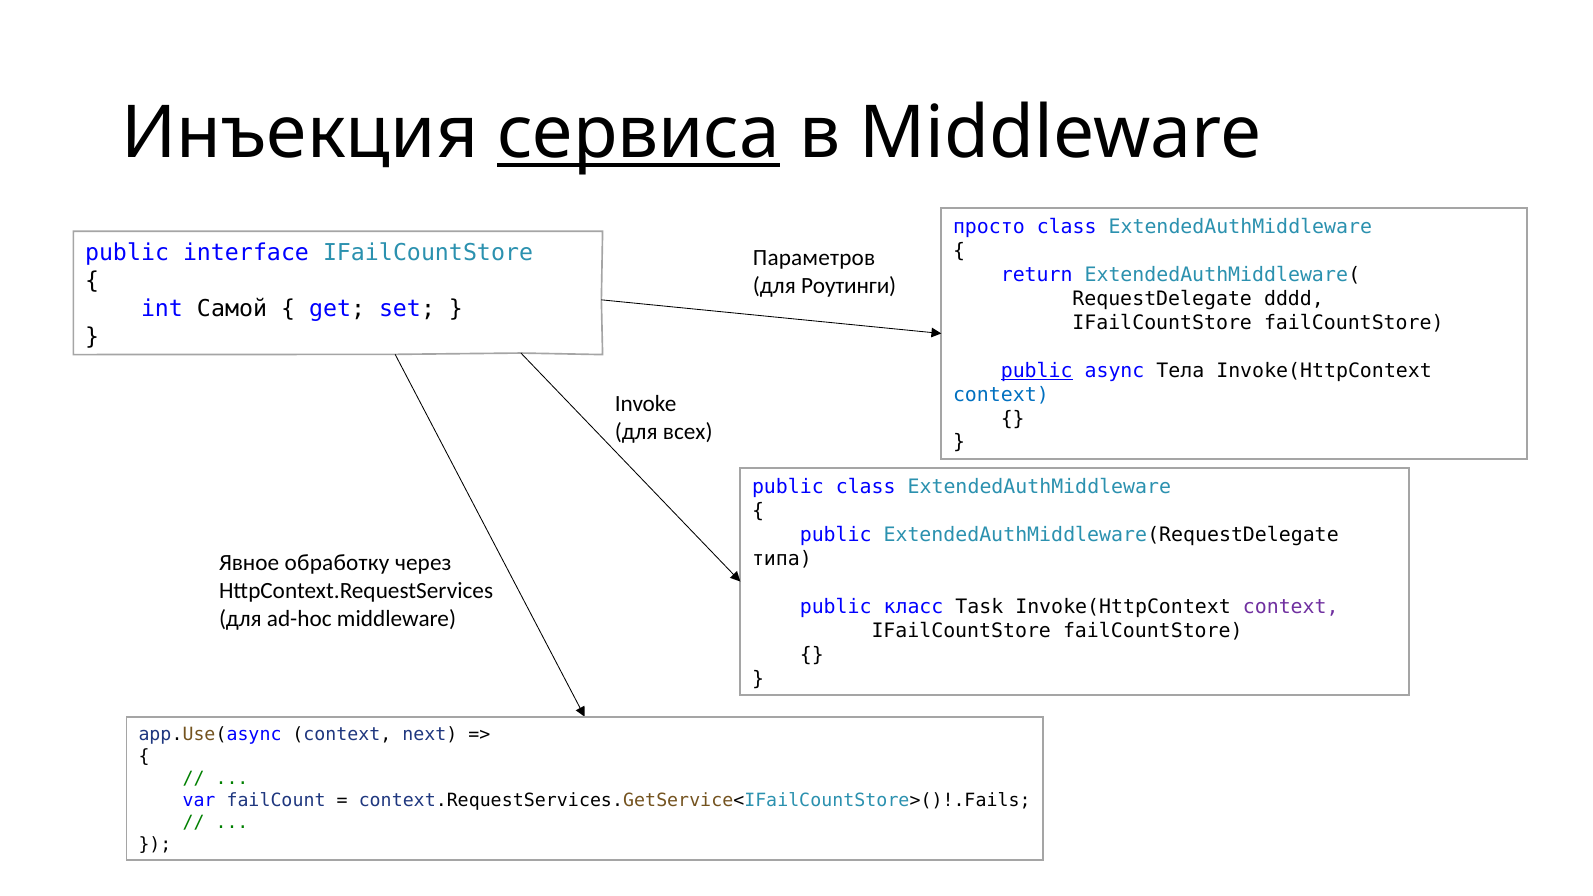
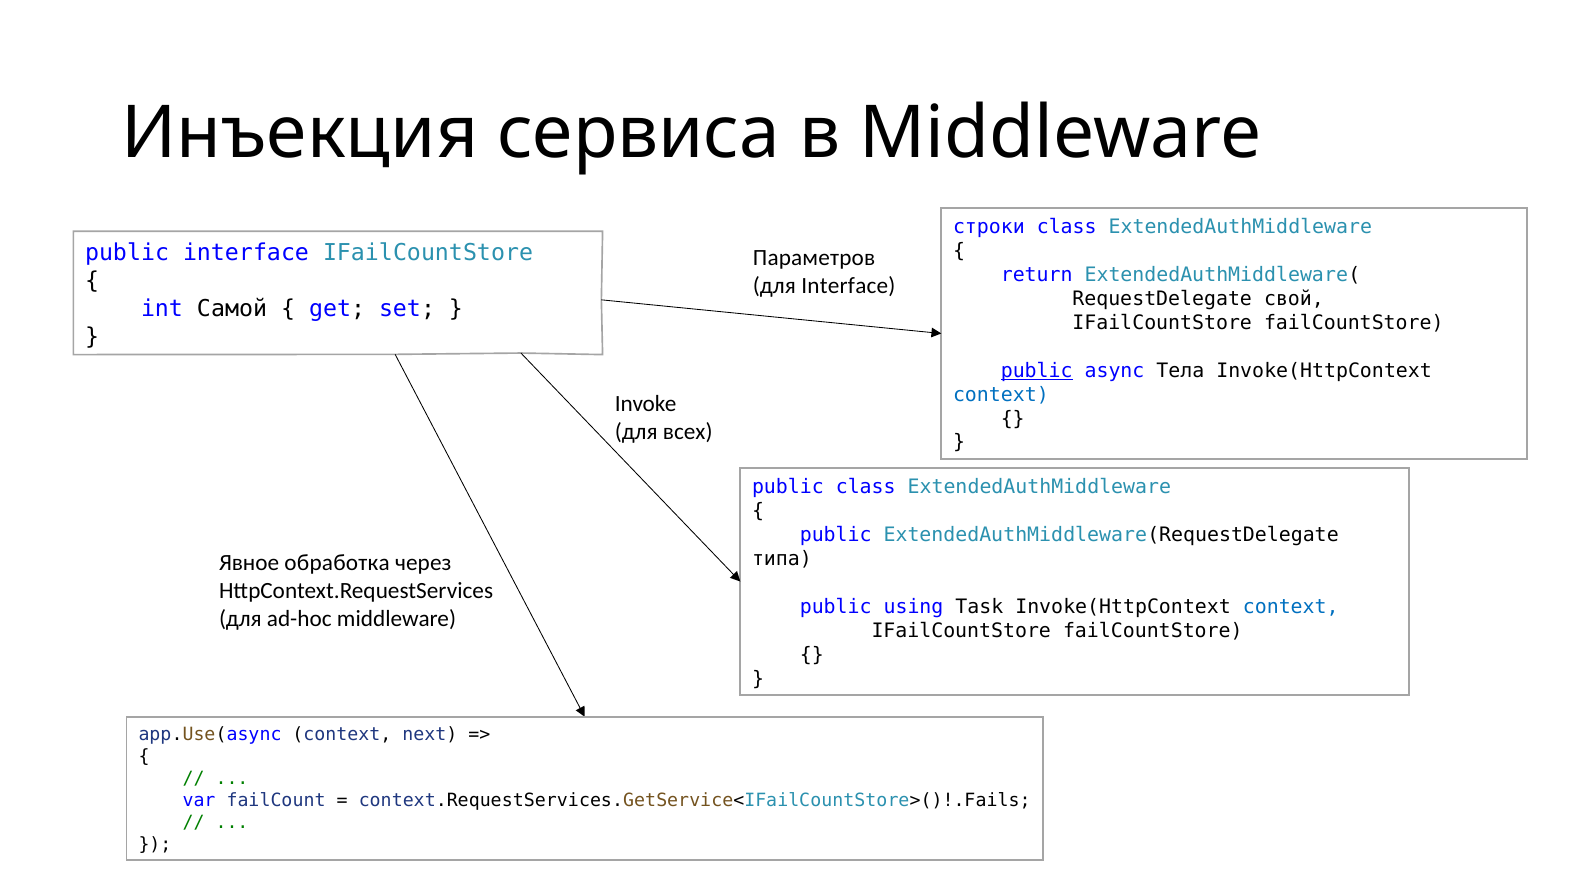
сервиса underline: present -> none
просто: просто -> строки
для Роутинги: Роутинги -> Interface
dddd: dddd -> свой
обработку: обработку -> обработка
класс: класс -> using
context at (1291, 607) colour: purple -> blue
